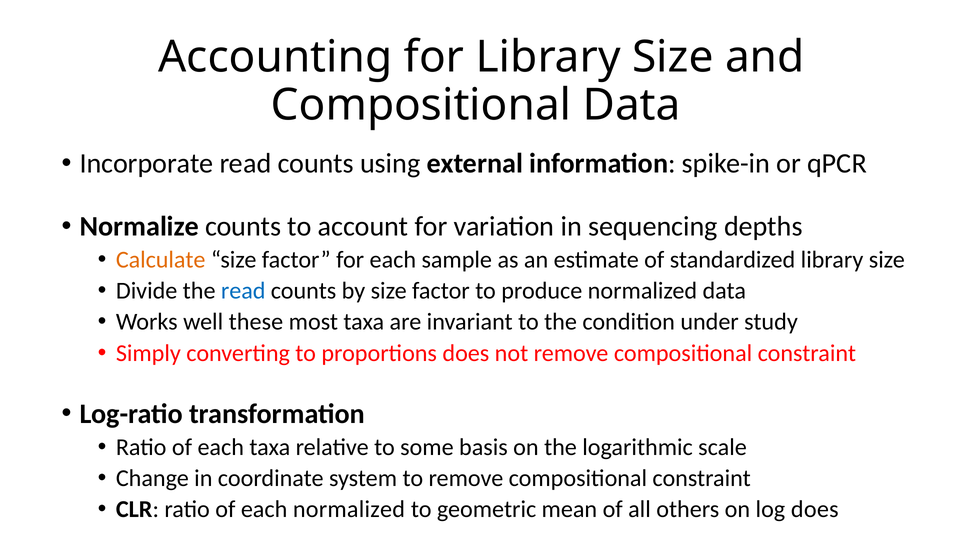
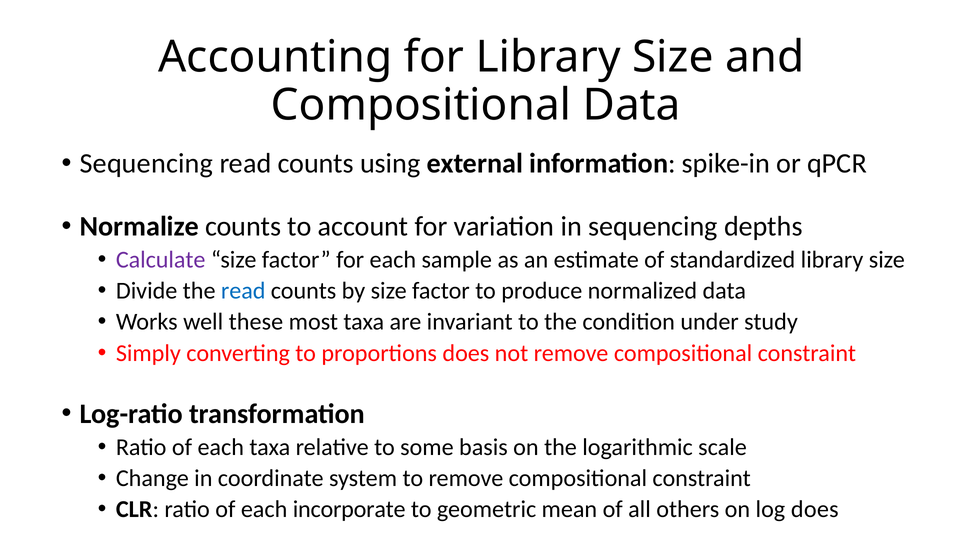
Incorporate at (147, 163): Incorporate -> Sequencing
Calculate colour: orange -> purple
each normalized: normalized -> incorporate
